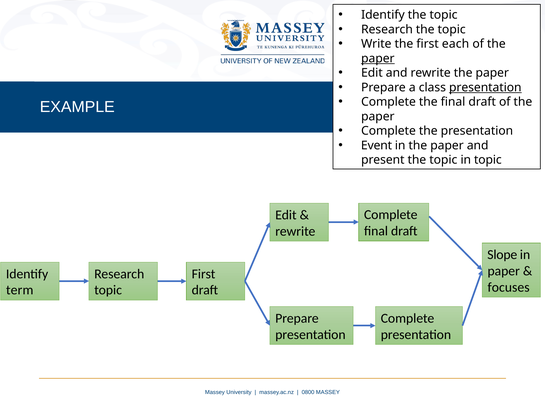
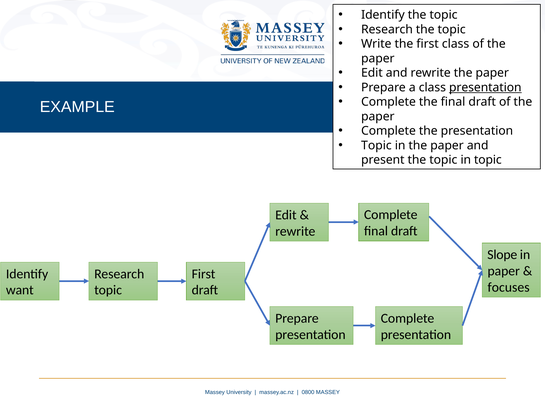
first each: each -> class
paper at (378, 59) underline: present -> none
Event at (377, 146): Event -> Topic
term: term -> want
